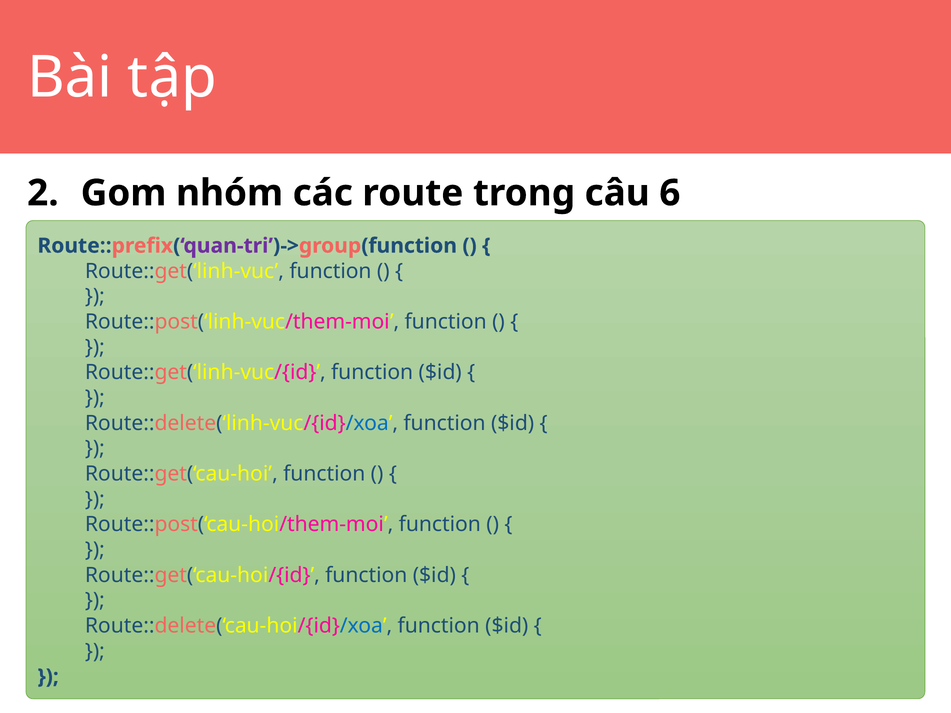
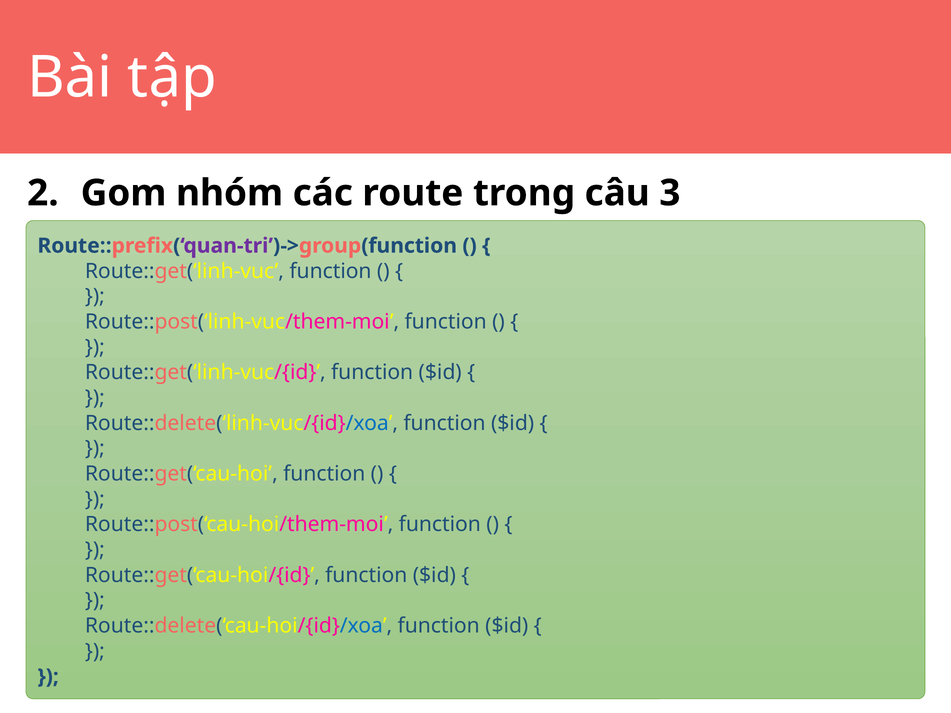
6: 6 -> 3
